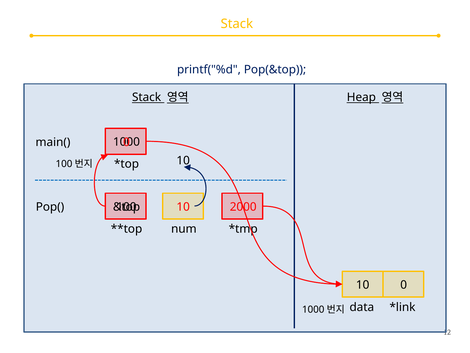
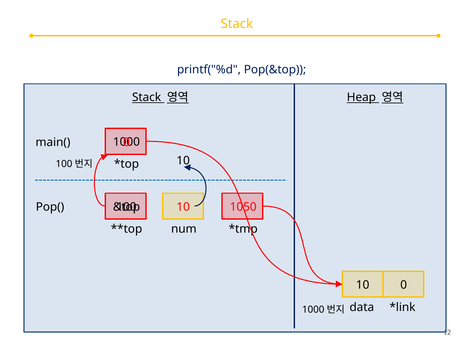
2000: 2000 -> 1050
